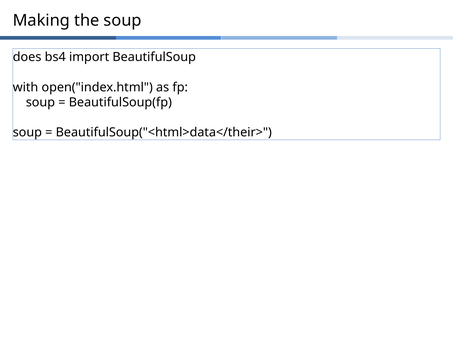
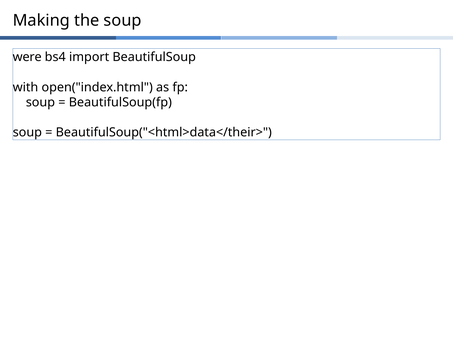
does: does -> were
